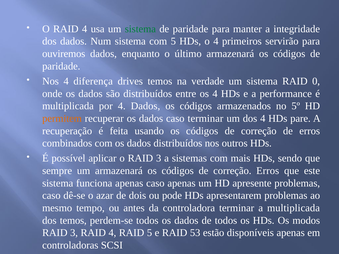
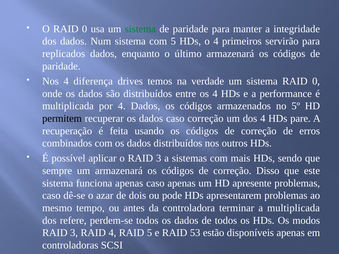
O RAID 4: 4 -> 0
ouviremos: ouviremos -> replicados
permitem colour: orange -> black
caso terminar: terminar -> correção
correção Erros: Erros -> Disso
dos temos: temos -> refere
